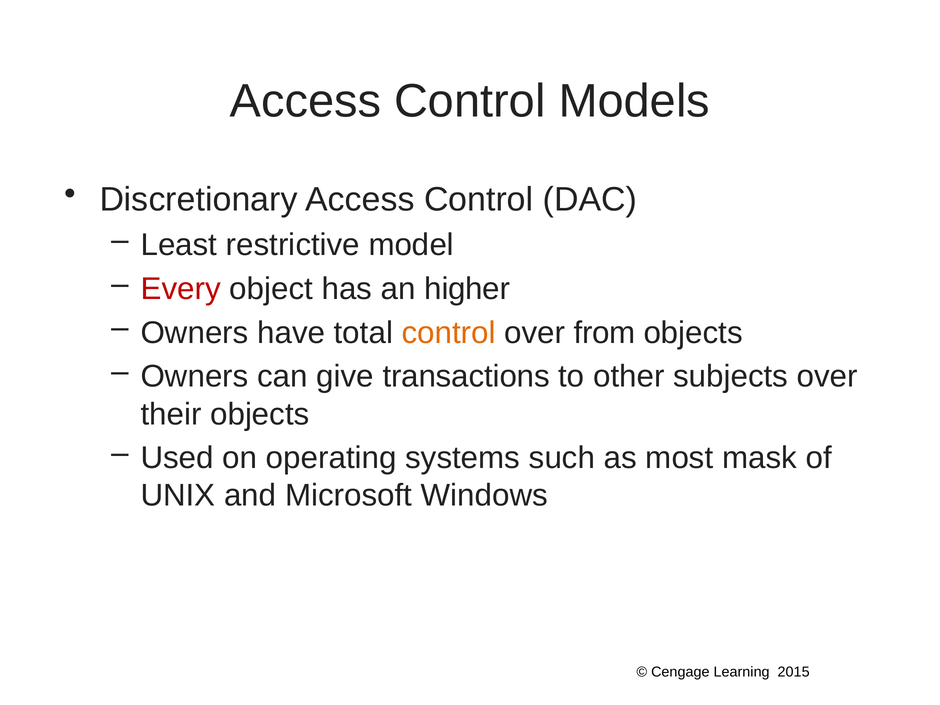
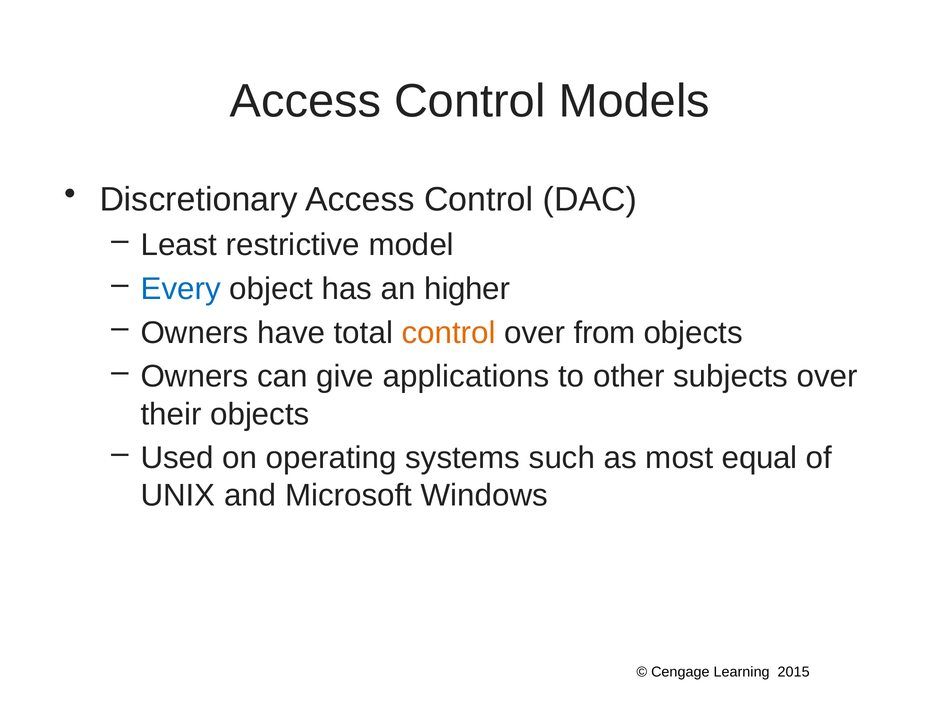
Every colour: red -> blue
transactions: transactions -> applications
mask: mask -> equal
